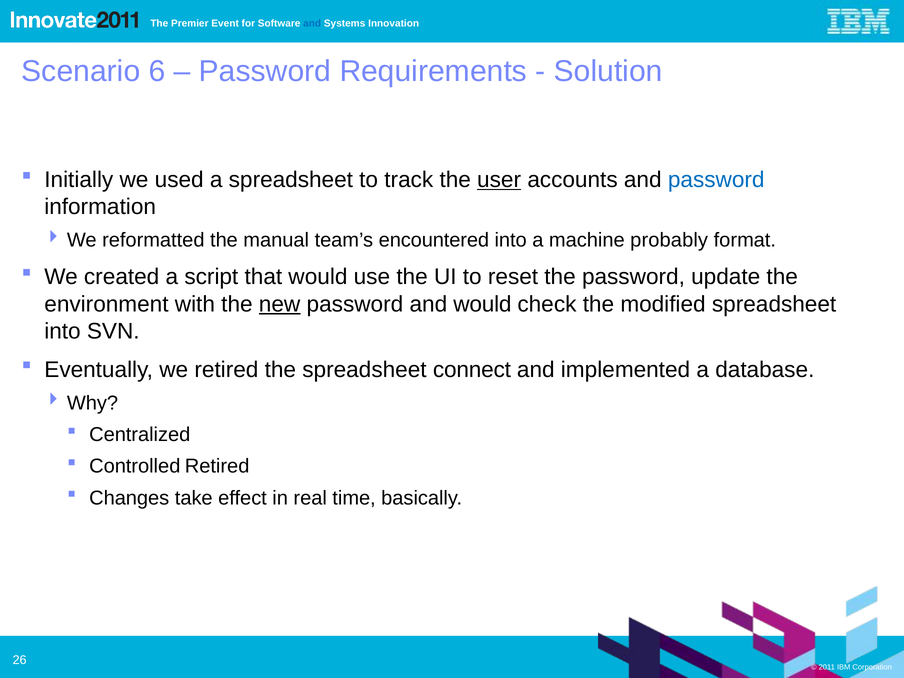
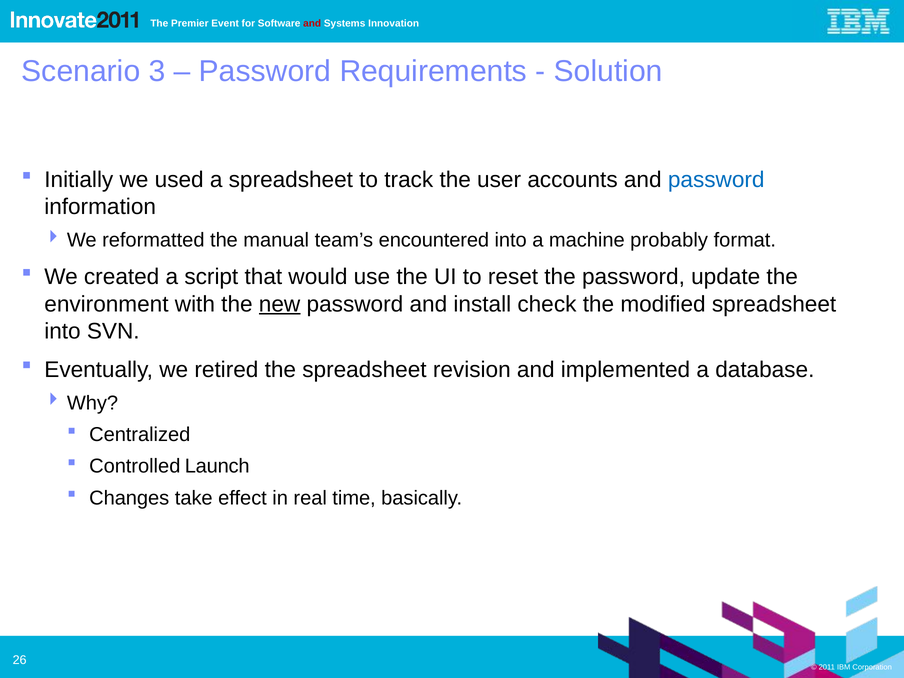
and at (312, 24) colour: blue -> red
6: 6 -> 3
user underline: present -> none
and would: would -> install
connect: connect -> revision
Controlled Retired: Retired -> Launch
